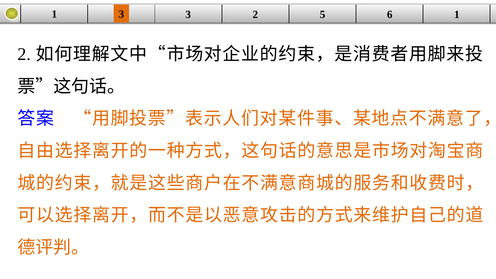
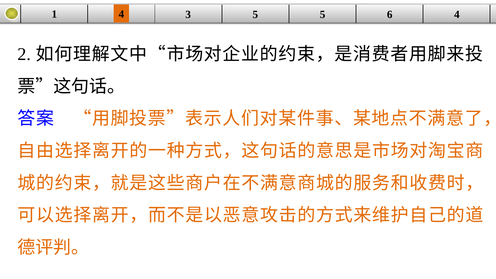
1 3: 3 -> 4
3 2: 2 -> 5
6 1: 1 -> 4
